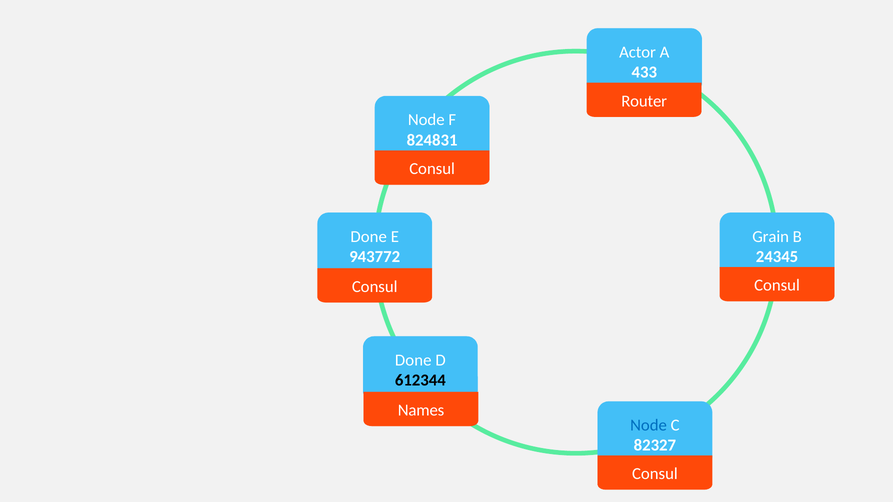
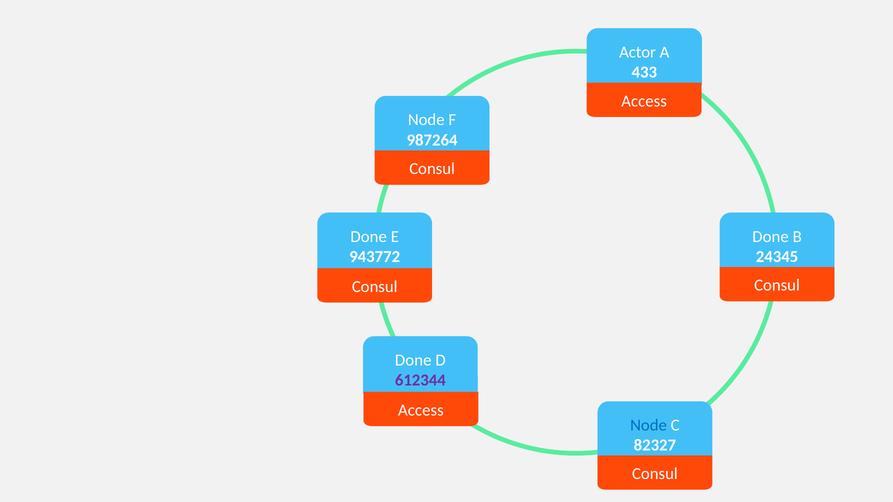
Router at (644, 101): Router -> Access
824831: 824831 -> 987264
Grain at (771, 237): Grain -> Done
612344 colour: black -> purple
Names at (421, 410): Names -> Access
